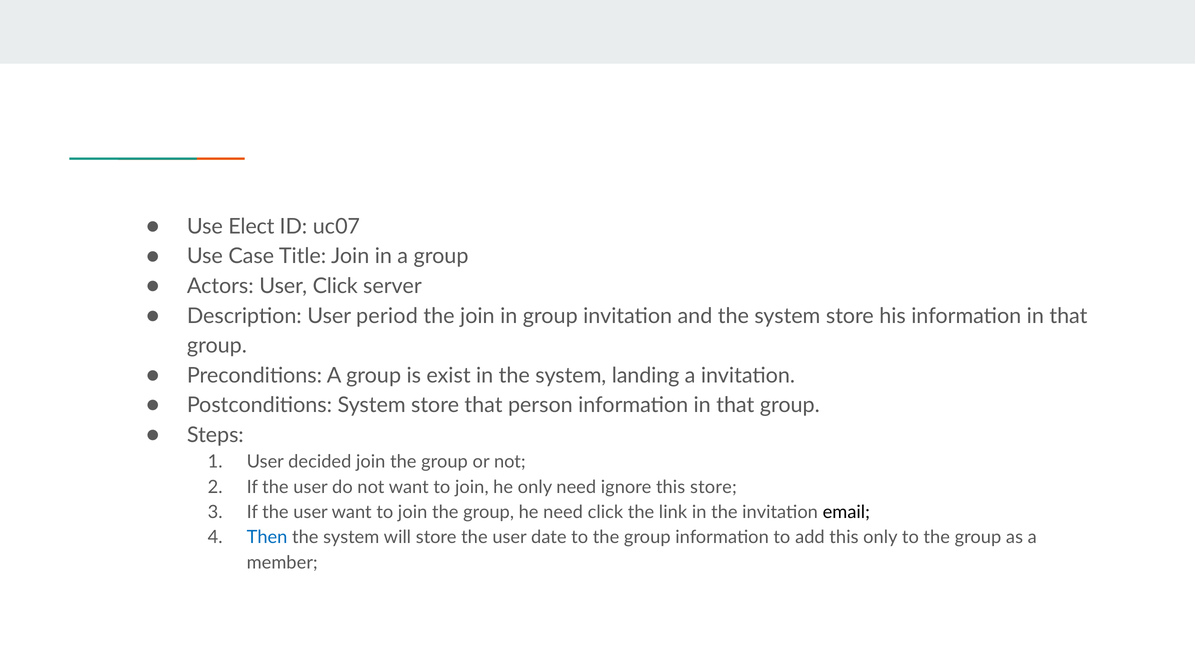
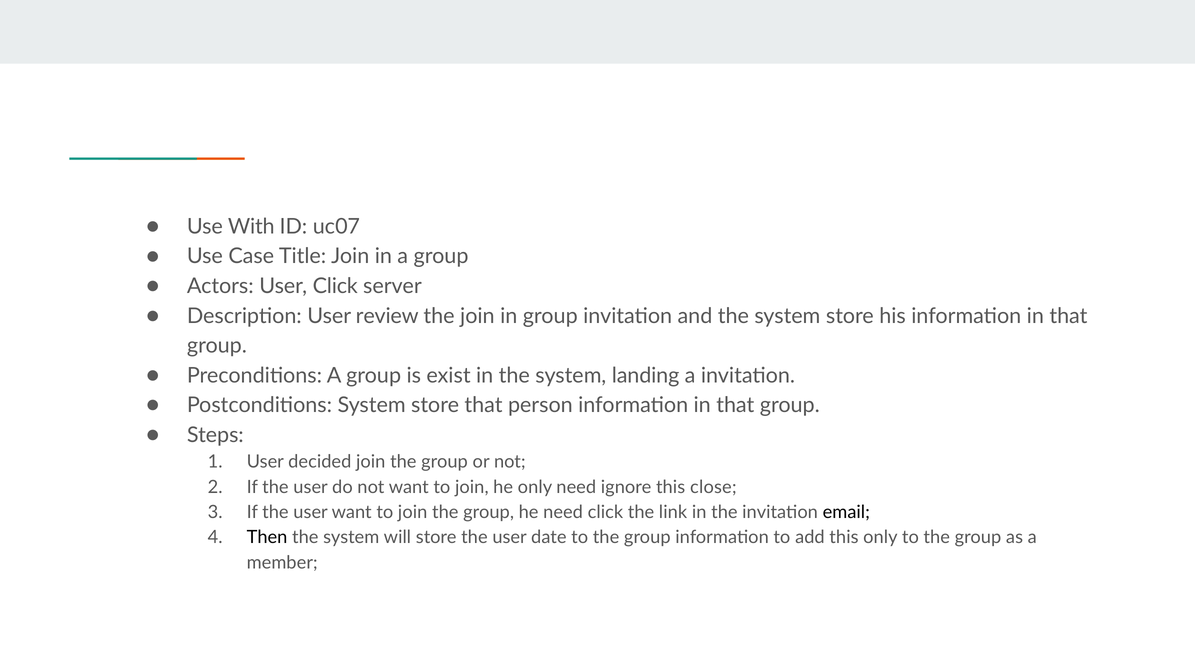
Elect: Elect -> With
period: period -> review
this store: store -> close
Then colour: blue -> black
